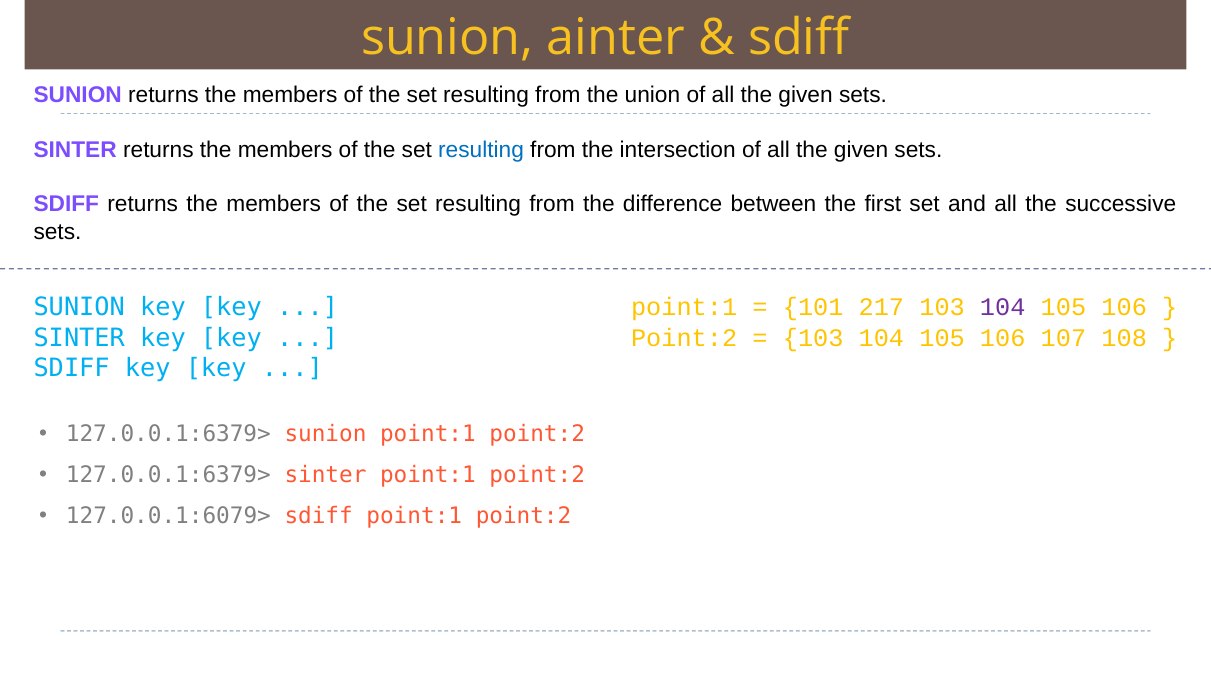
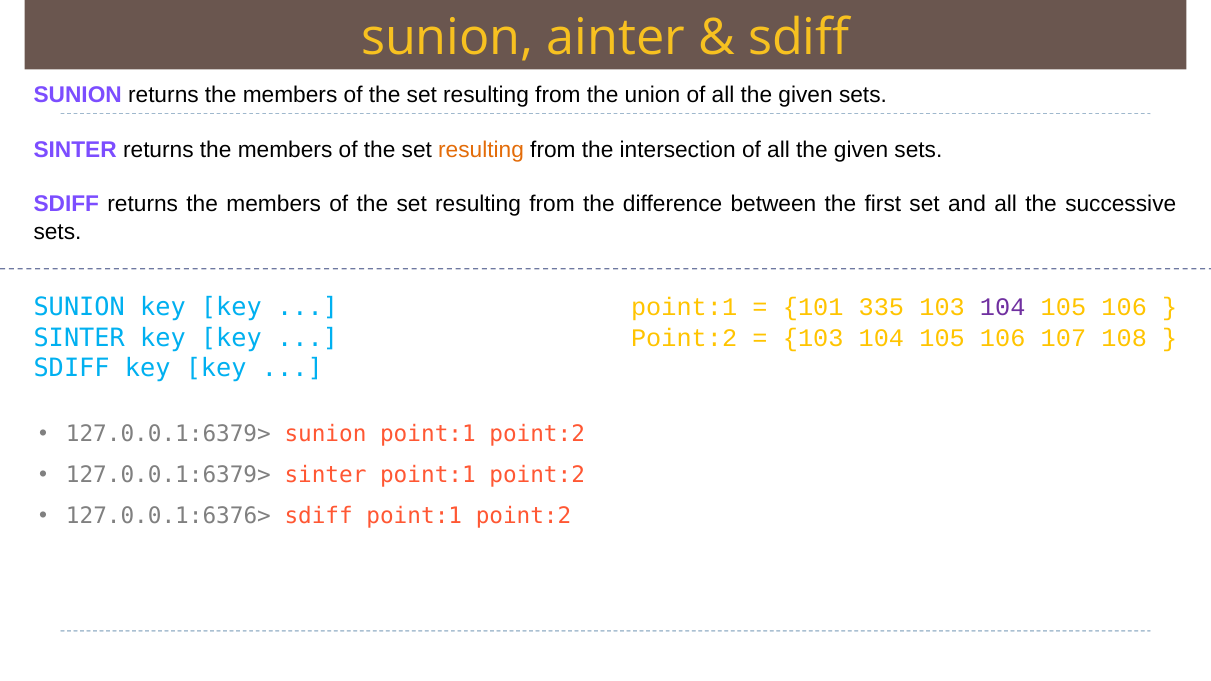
resulting at (481, 150) colour: blue -> orange
217: 217 -> 335
127.0.0.1:6079>: 127.0.0.1:6079> -> 127.0.0.1:6376>
